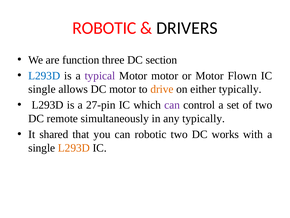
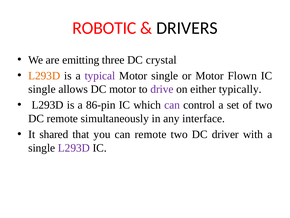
function: function -> emitting
section: section -> crystal
L293D at (44, 76) colour: blue -> orange
Motor motor: motor -> single
drive colour: orange -> purple
27-pin: 27-pin -> 86-pin
any typically: typically -> interface
can robotic: robotic -> remote
works: works -> driver
L293D at (74, 148) colour: orange -> purple
